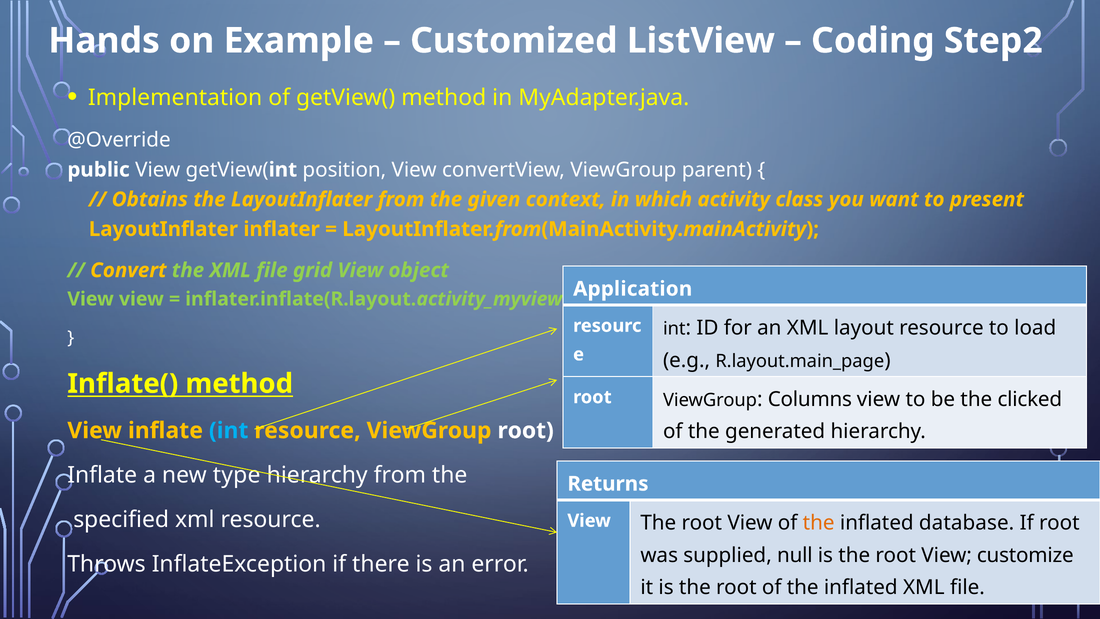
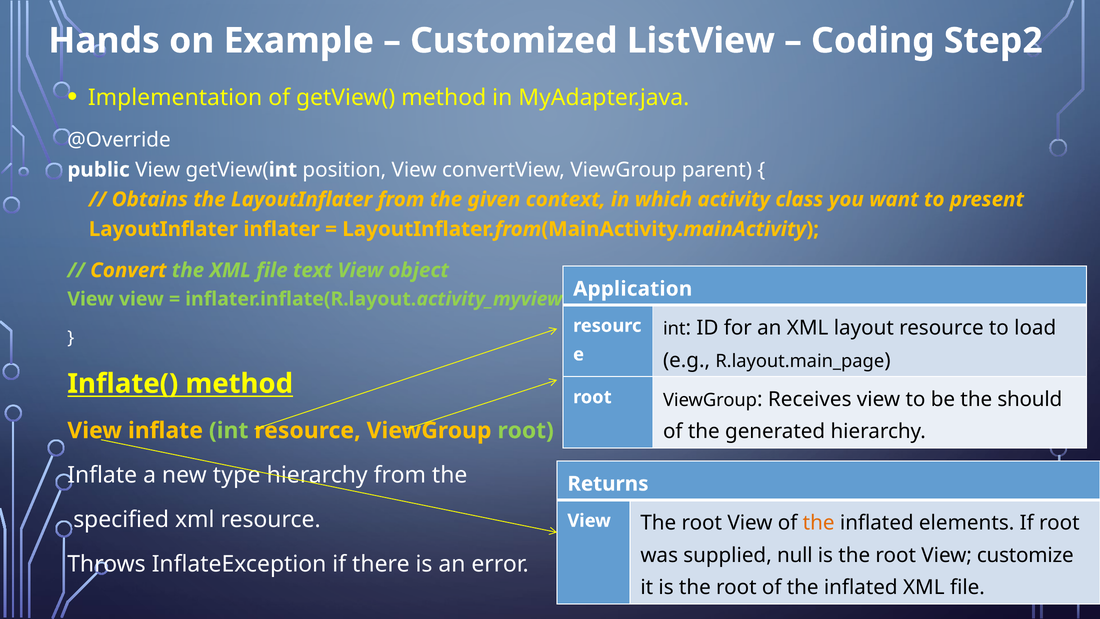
grid: grid -> text
Columns: Columns -> Receives
clicked: clicked -> should
int at (229, 430) colour: light blue -> light green
root at (526, 430) colour: white -> light green
database: database -> elements
